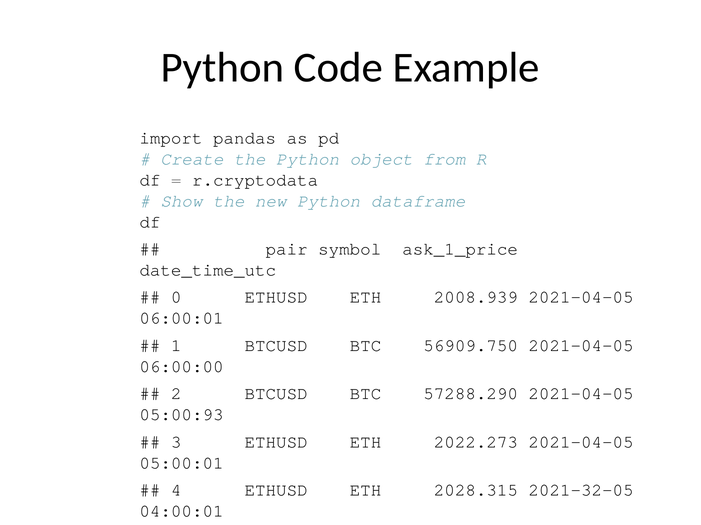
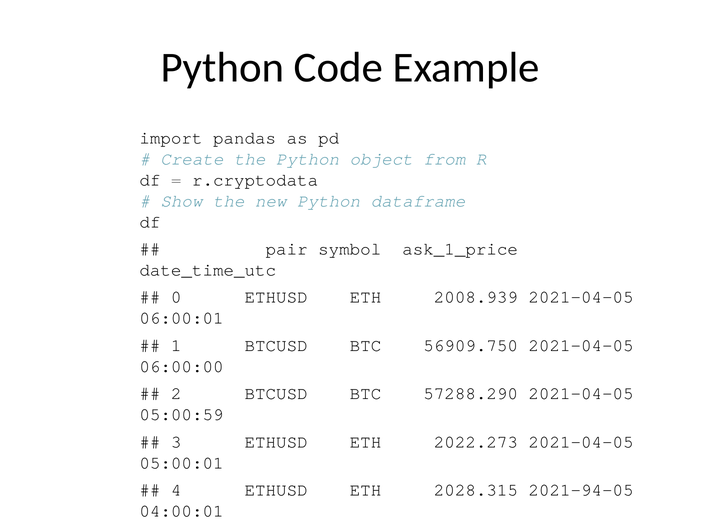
05:00:93: 05:00:93 -> 05:00:59
2021-32-05: 2021-32-05 -> 2021-94-05
